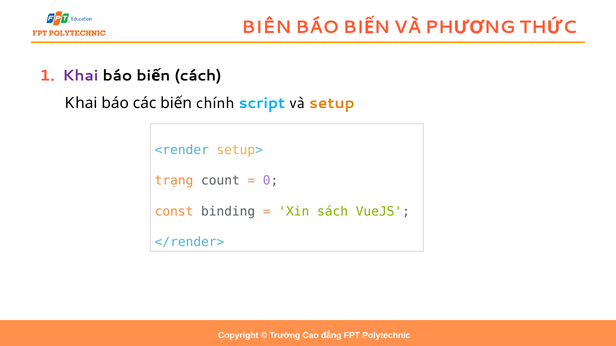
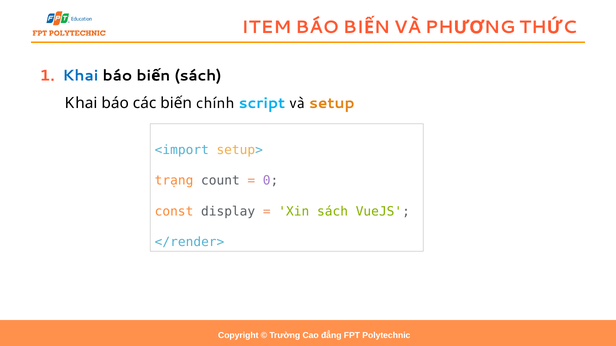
BIÊN: BIÊN -> ITEM
Khai at (80, 76) colour: purple -> blue
cách at (198, 76): cách -> sách
<render: <render -> <import
binding: binding -> display
